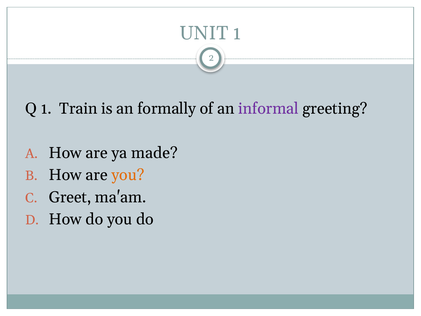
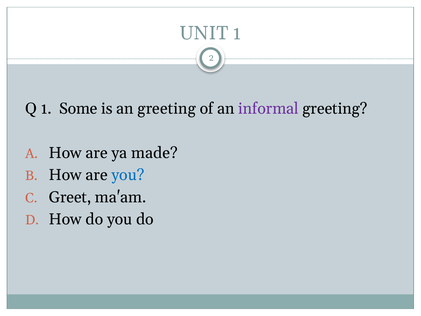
Train: Train -> Some
an formally: formally -> greeting
you at (128, 175) colour: orange -> blue
